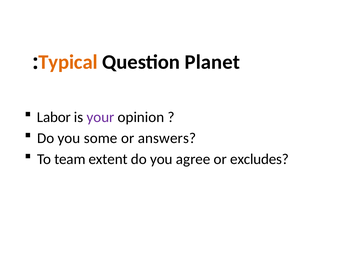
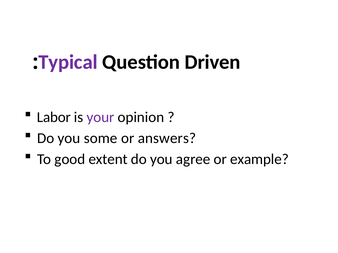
Typical colour: orange -> purple
Planet: Planet -> Driven
team: team -> good
excludes: excludes -> example
